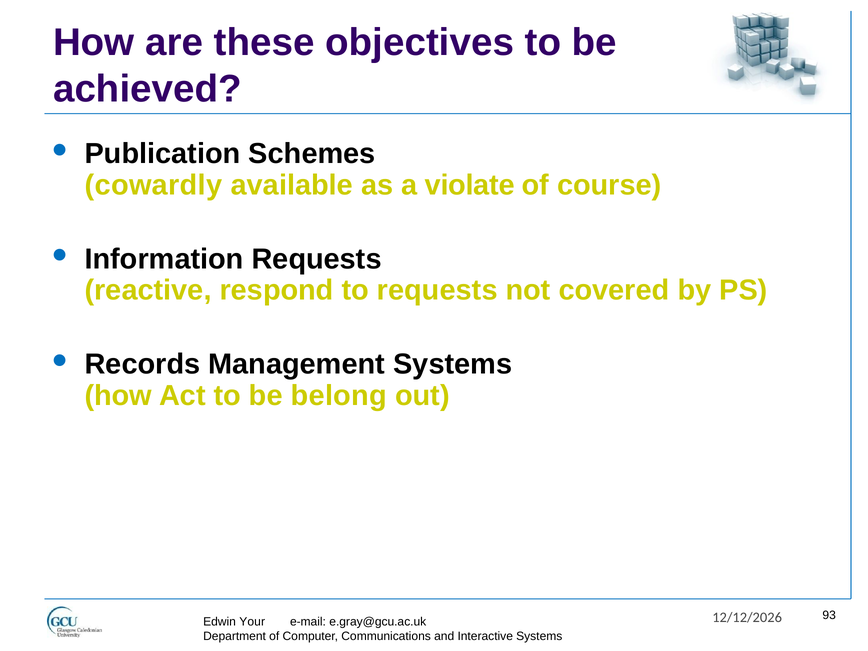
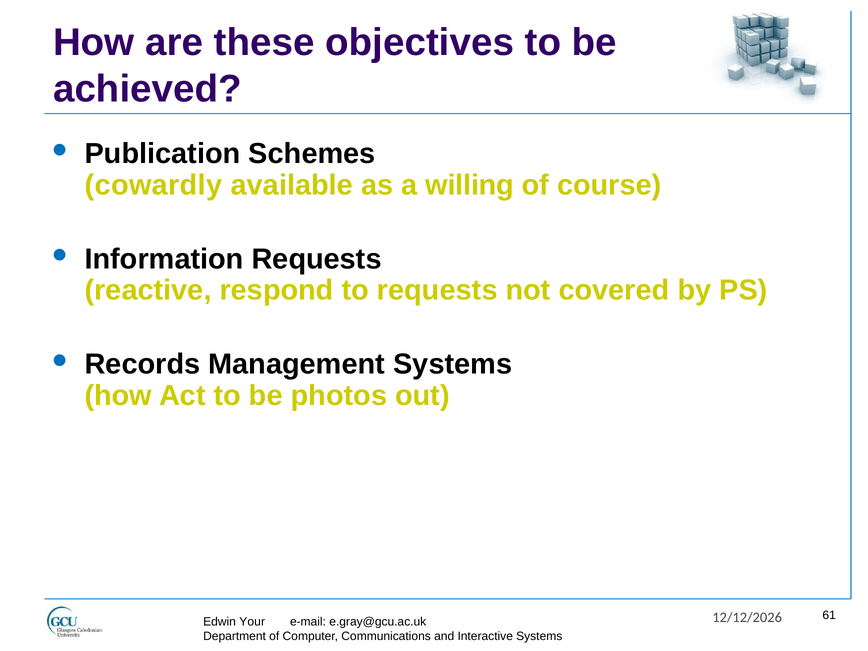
violate: violate -> willing
belong: belong -> photos
93: 93 -> 61
